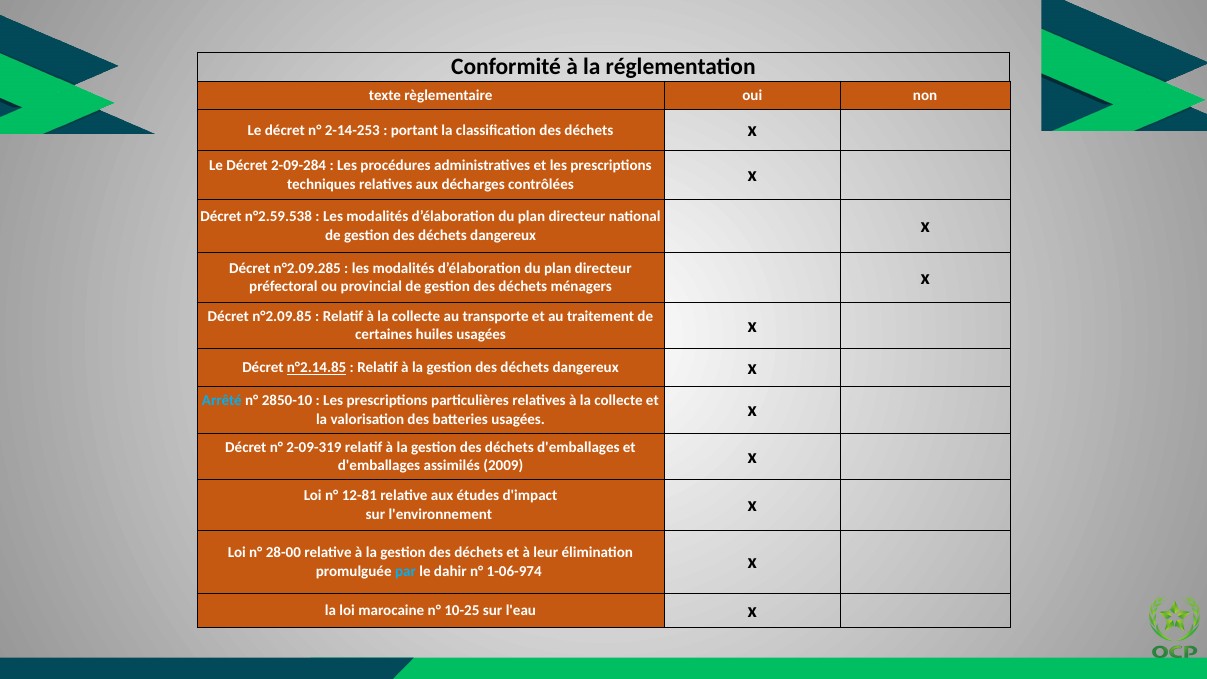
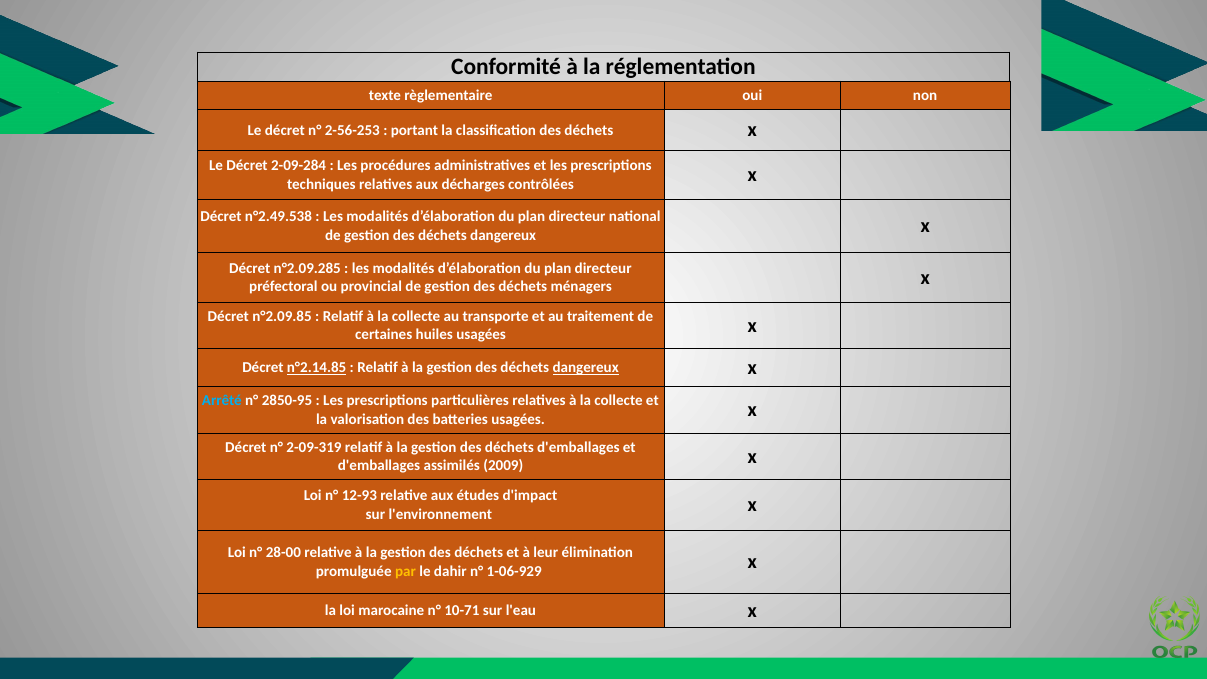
2-14-253: 2-14-253 -> 2-56-253
n°2.59.538: n°2.59.538 -> n°2.49.538
dangereux at (586, 368) underline: none -> present
2850-10: 2850-10 -> 2850-95
12-81: 12-81 -> 12-93
par colour: light blue -> yellow
1-06-974: 1-06-974 -> 1-06-929
10-25: 10-25 -> 10-71
